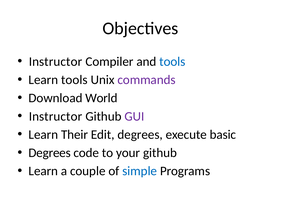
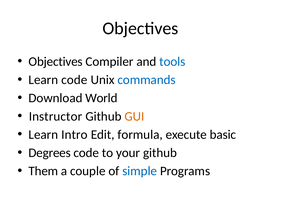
Instructor at (55, 61): Instructor -> Objectives
Learn tools: tools -> code
commands colour: purple -> blue
GUI colour: purple -> orange
Their: Their -> Intro
Edit degrees: degrees -> formula
Learn at (43, 171): Learn -> Them
